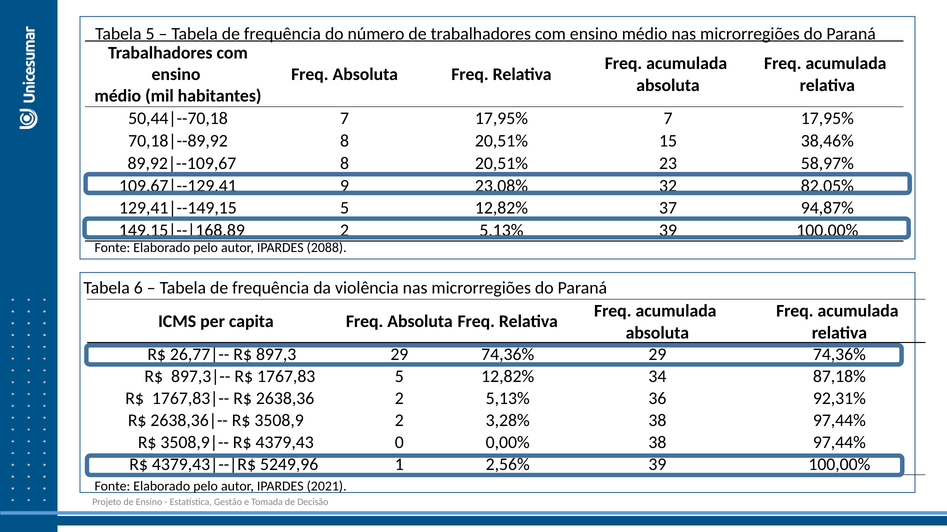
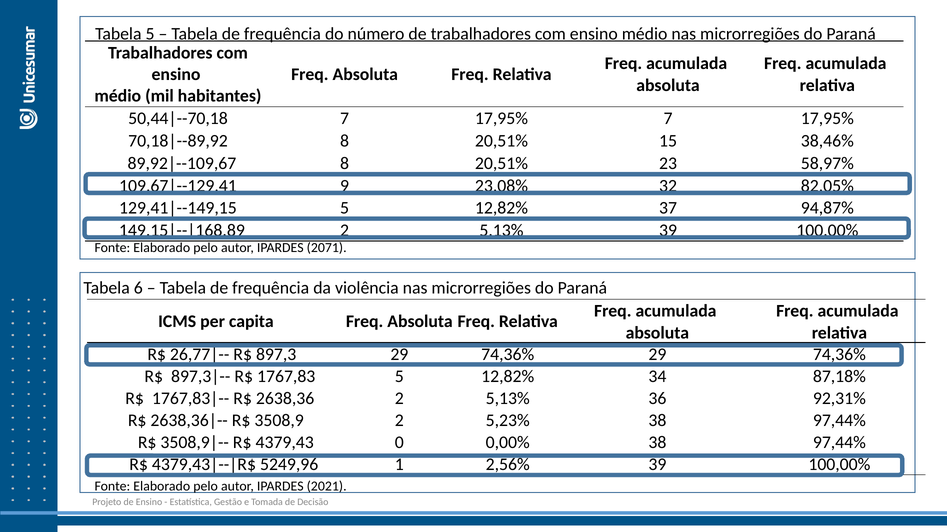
2088: 2088 -> 2071
3,28%: 3,28% -> 5,23%
